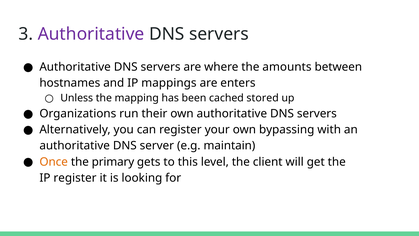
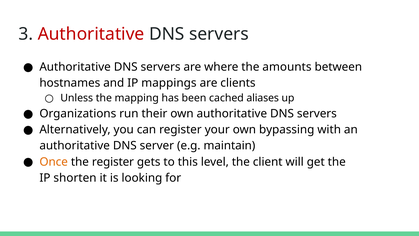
Authoritative at (91, 34) colour: purple -> red
enters: enters -> clients
stored: stored -> aliases
the primary: primary -> register
IP register: register -> shorten
